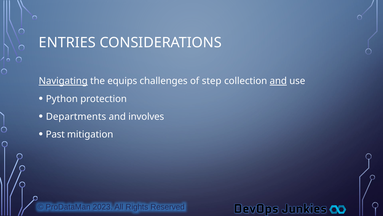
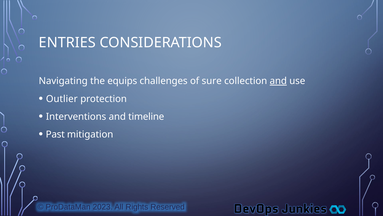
Navigating underline: present -> none
step: step -> sure
Python: Python -> Outlier
Departments: Departments -> Interventions
involves: involves -> timeline
